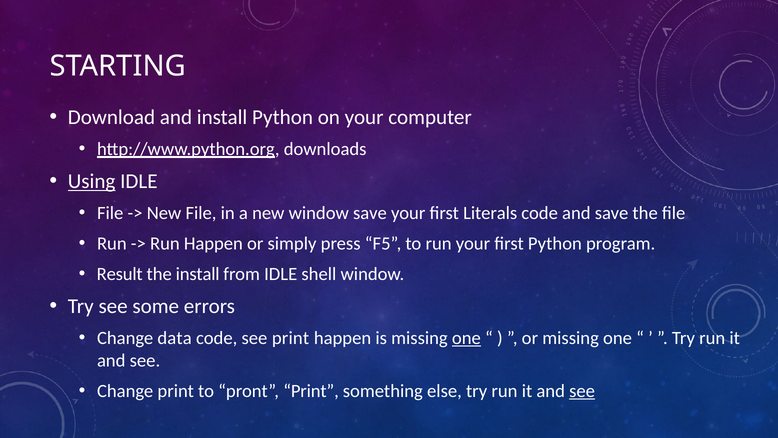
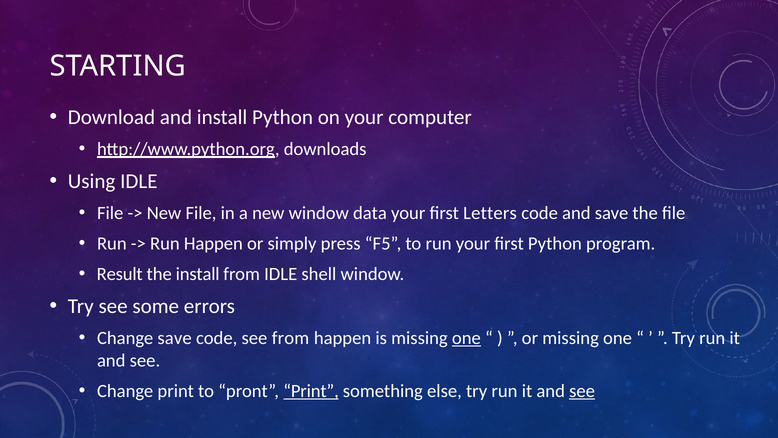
Using underline: present -> none
window save: save -> data
Literals: Literals -> Letters
Change data: data -> save
see print: print -> from
Print at (311, 391) underline: none -> present
